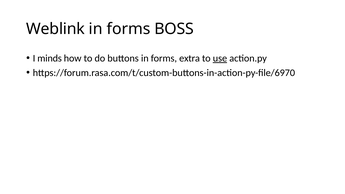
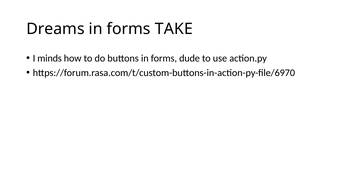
Weblink: Weblink -> Dreams
BOSS: BOSS -> TAKE
extra: extra -> dude
use underline: present -> none
